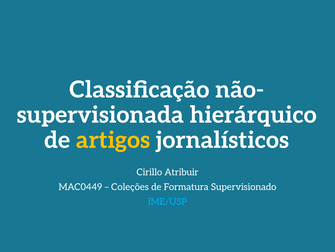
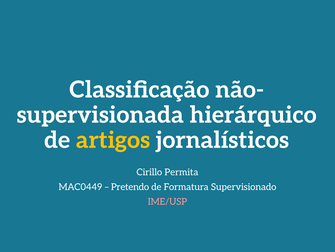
Atribuir: Atribuir -> Permita
Coleções: Coleções -> Pretendo
IME/USP colour: light blue -> pink
